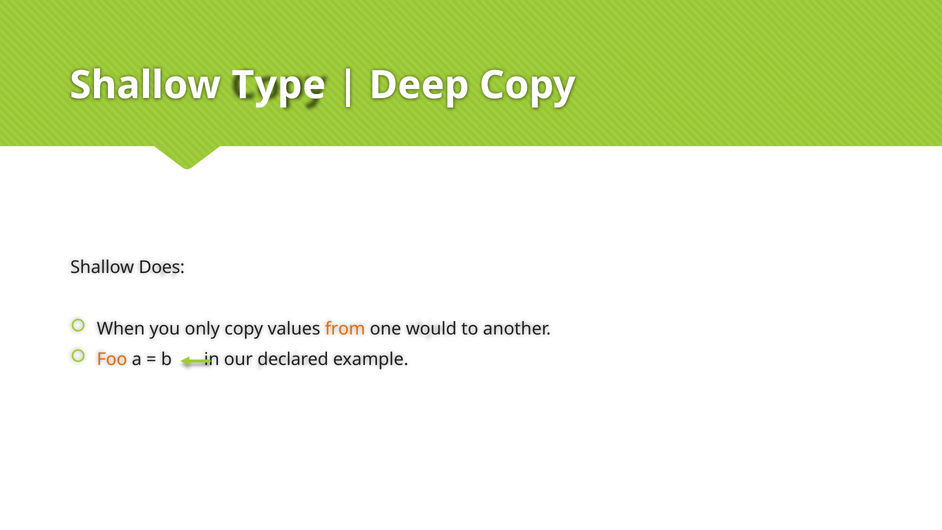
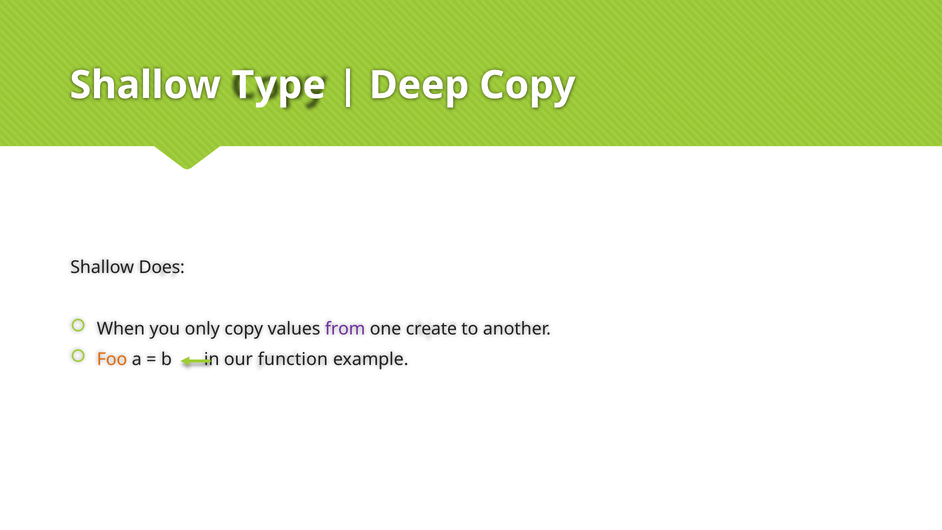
from colour: orange -> purple
would: would -> create
declared: declared -> function
